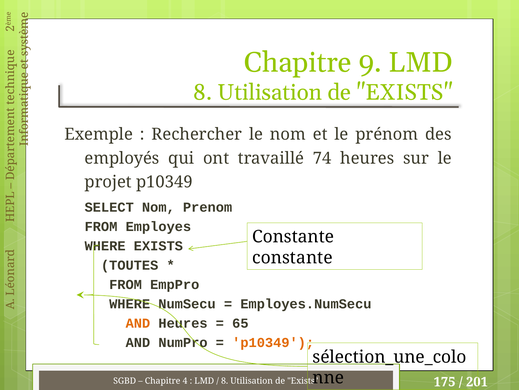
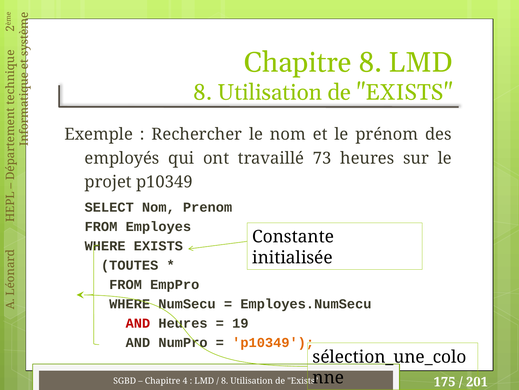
Chapitre 9: 9 -> 8
74: 74 -> 73
constante at (292, 257): constante -> initialisée
AND at (138, 323) colour: orange -> red
65: 65 -> 19
